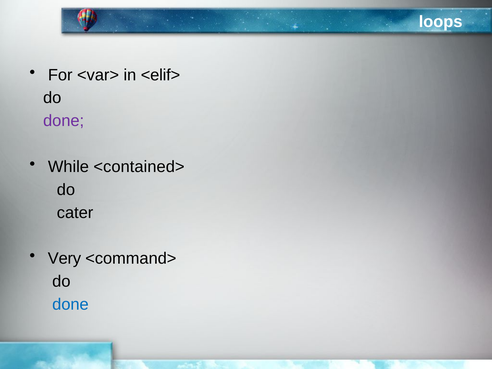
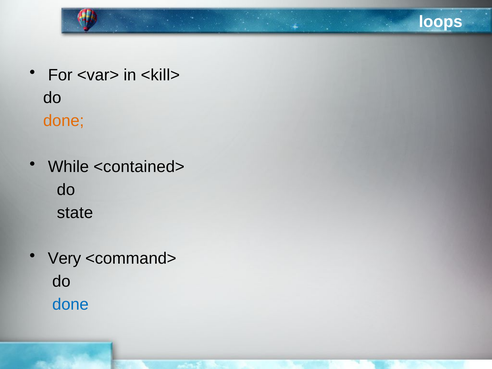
<elif>: <elif> -> <kill>
done at (64, 121) colour: purple -> orange
cater: cater -> state
